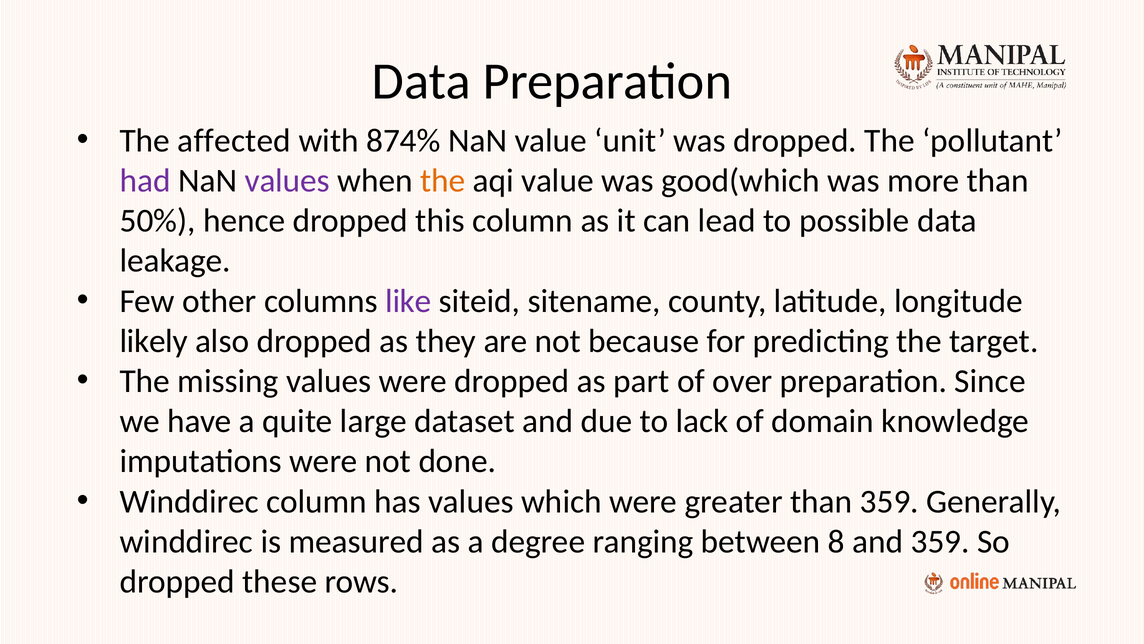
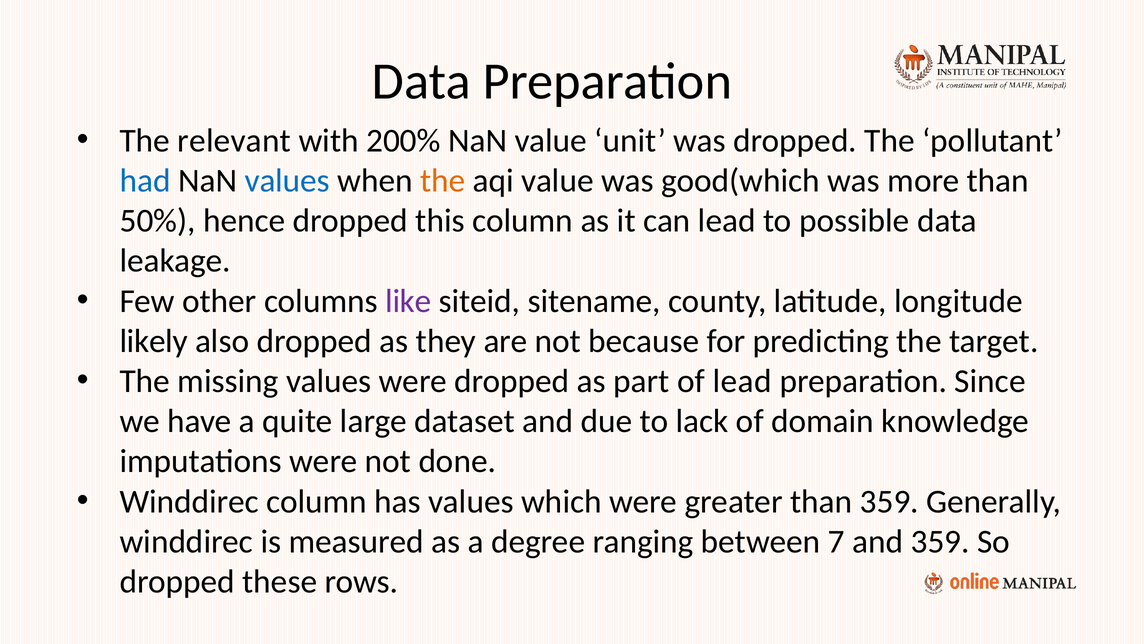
affected: affected -> relevant
874%: 874% -> 200%
had colour: purple -> blue
values at (287, 181) colour: purple -> blue
of over: over -> lead
8: 8 -> 7
